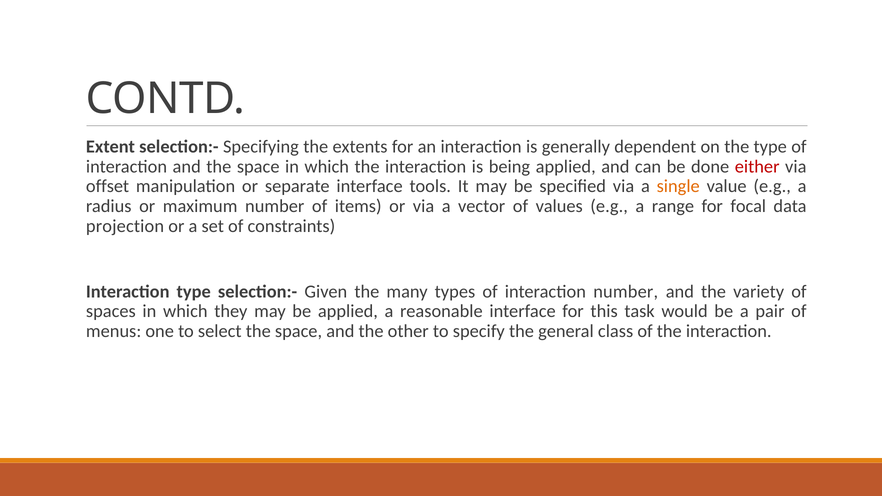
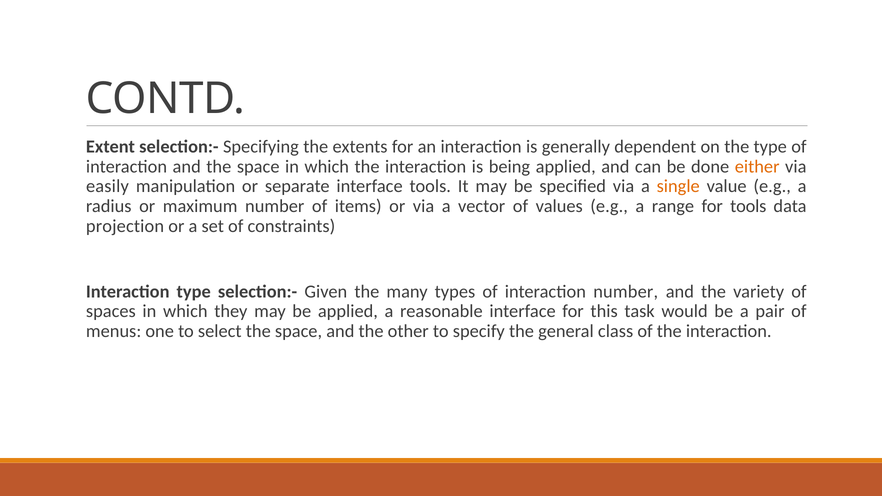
either colour: red -> orange
offset: offset -> easily
for focal: focal -> tools
